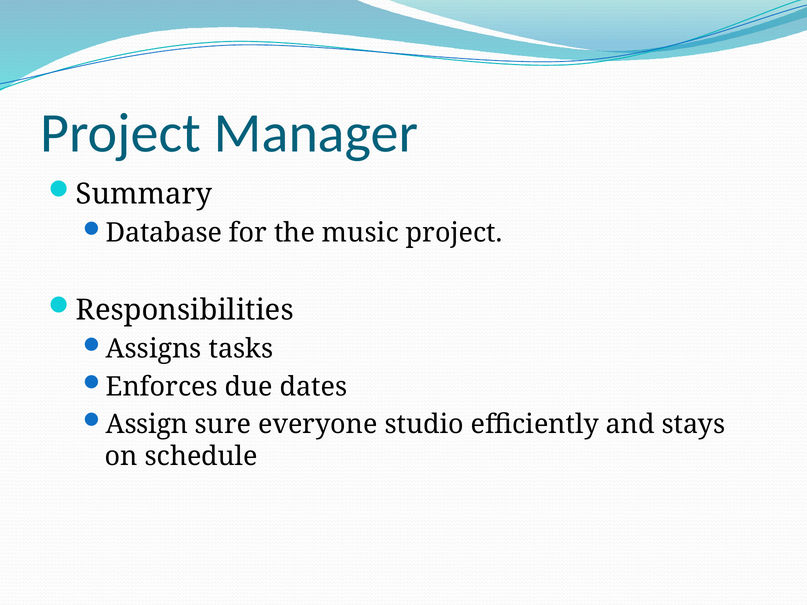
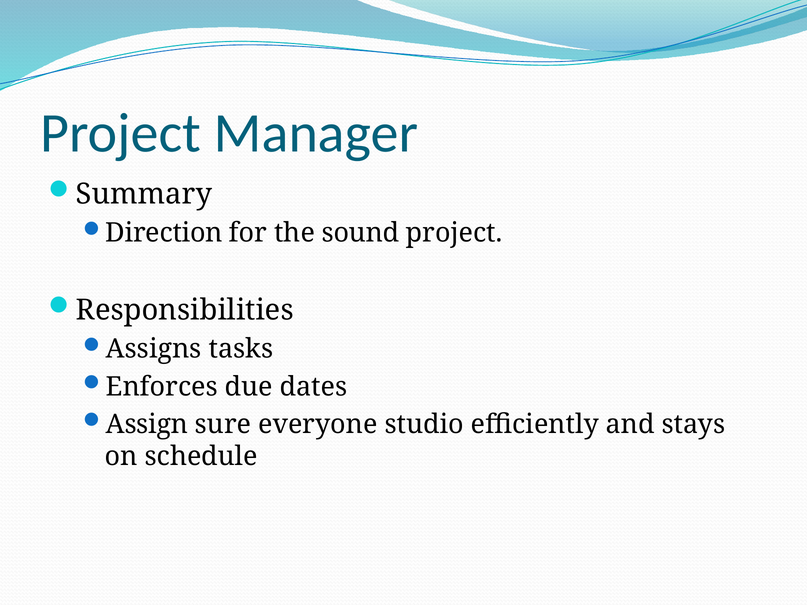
Database: Database -> Direction
music: music -> sound
